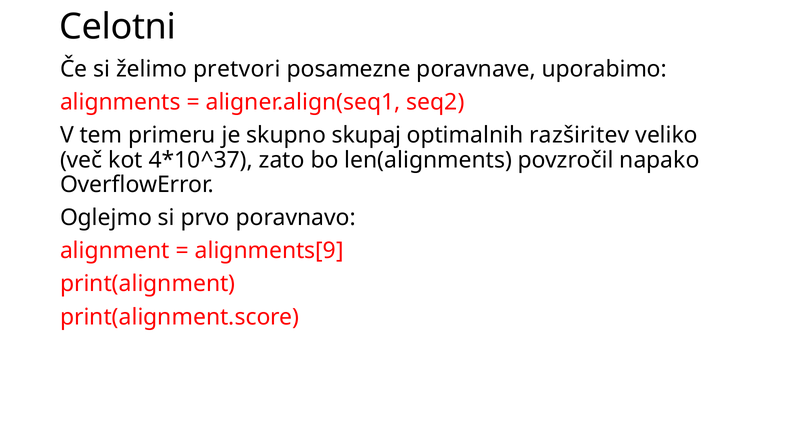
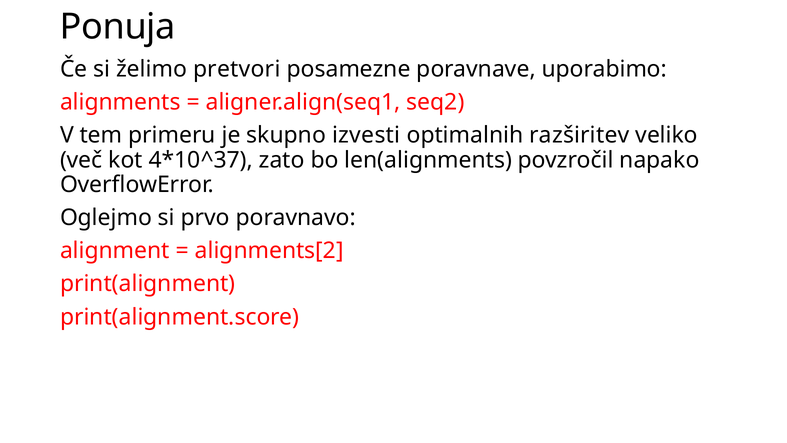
Celotni: Celotni -> Ponuja
skupaj: skupaj -> izvesti
alignments[9: alignments[9 -> alignments[2
